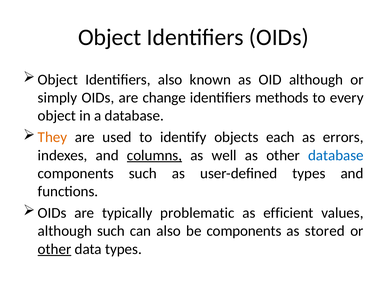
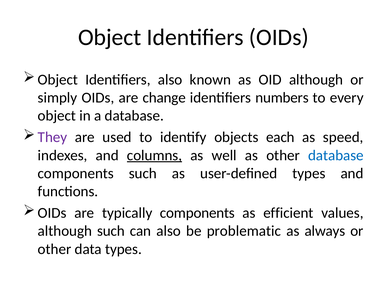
methods: methods -> numbers
They colour: orange -> purple
errors: errors -> speed
typically problematic: problematic -> components
be components: components -> problematic
stored: stored -> always
other at (55, 249) underline: present -> none
